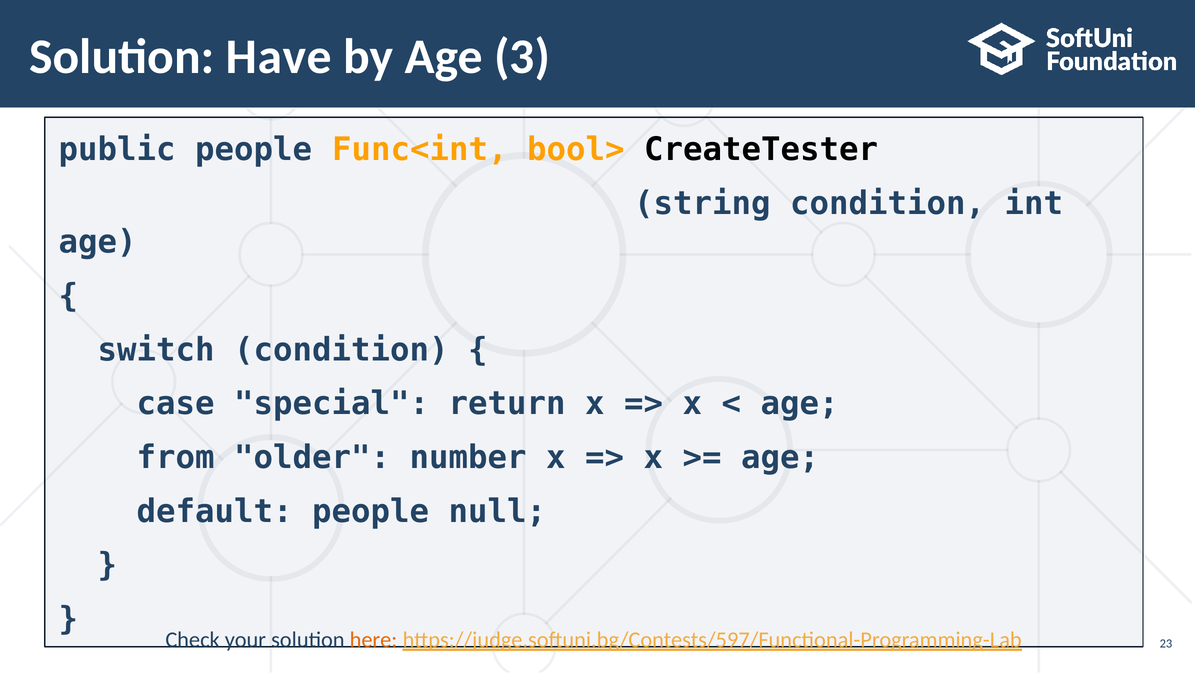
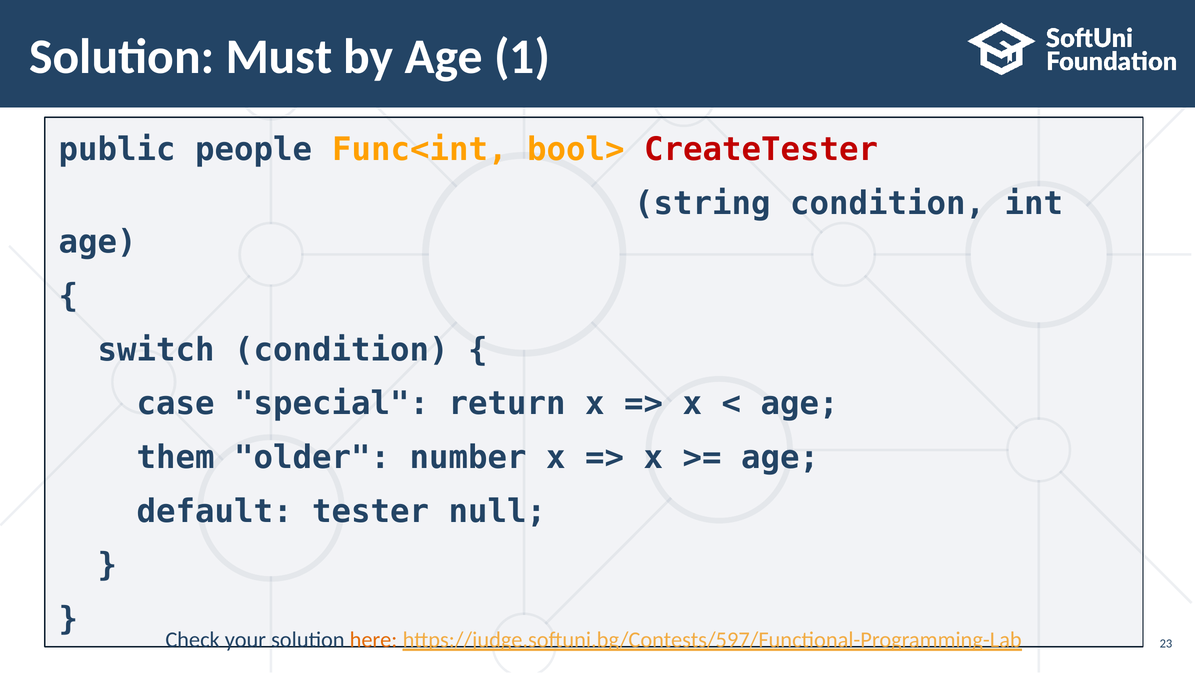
Have: Have -> Must
3: 3 -> 1
CreateTester colour: black -> red
from: from -> them
default people: people -> tester
